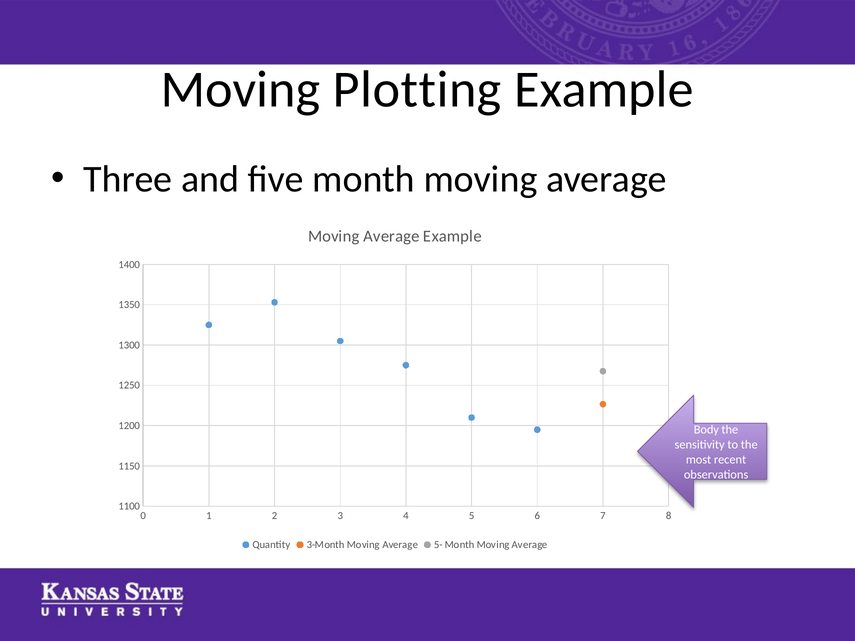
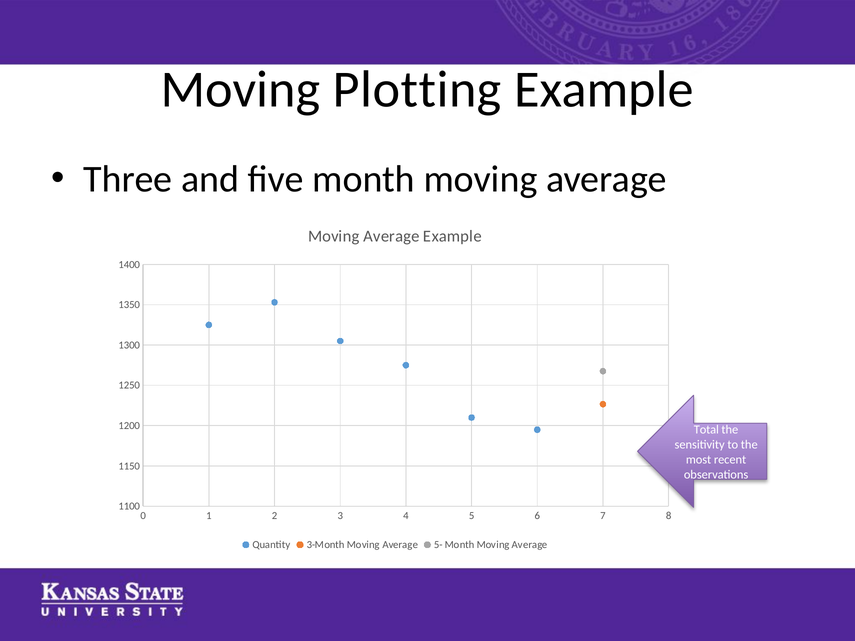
Body: Body -> Total
